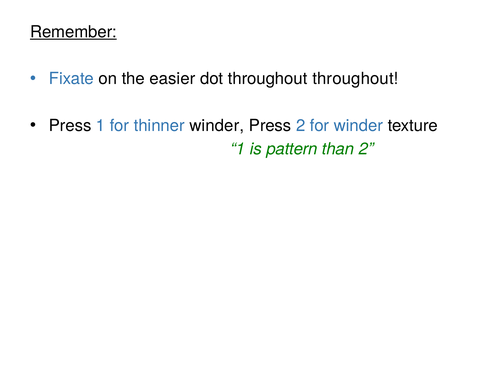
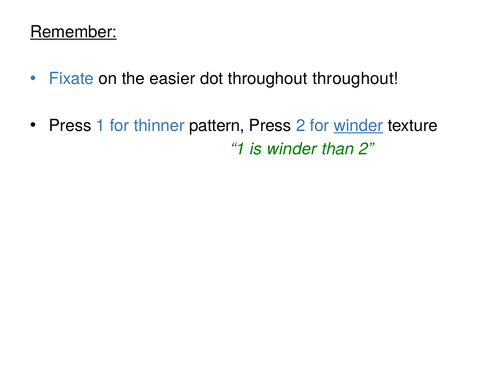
thinner winder: winder -> pattern
winder at (358, 125) underline: none -> present
is pattern: pattern -> winder
